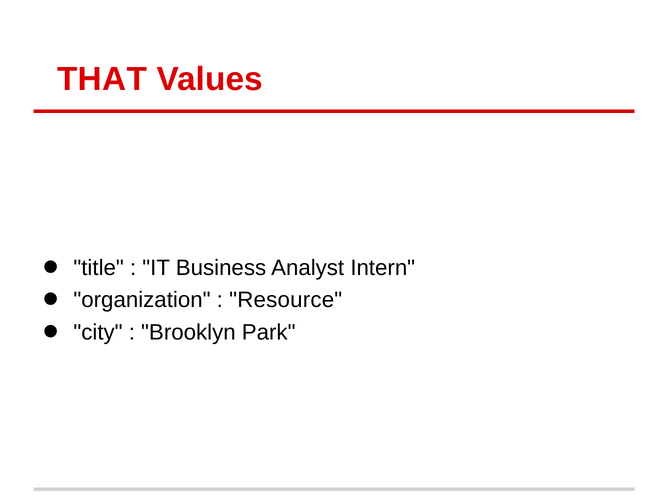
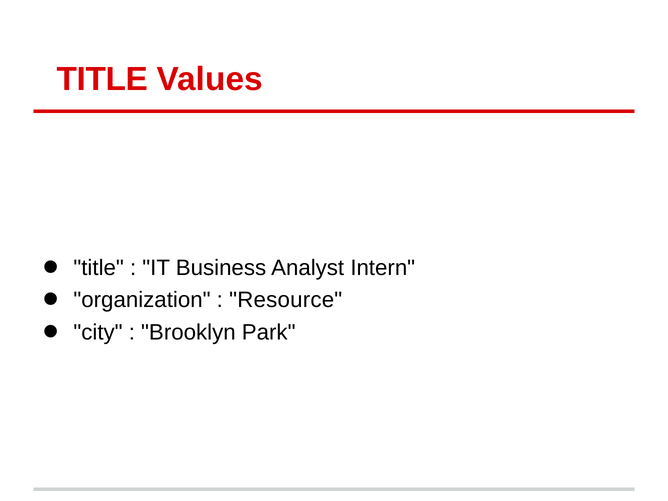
THAT at (102, 79): THAT -> TITLE
